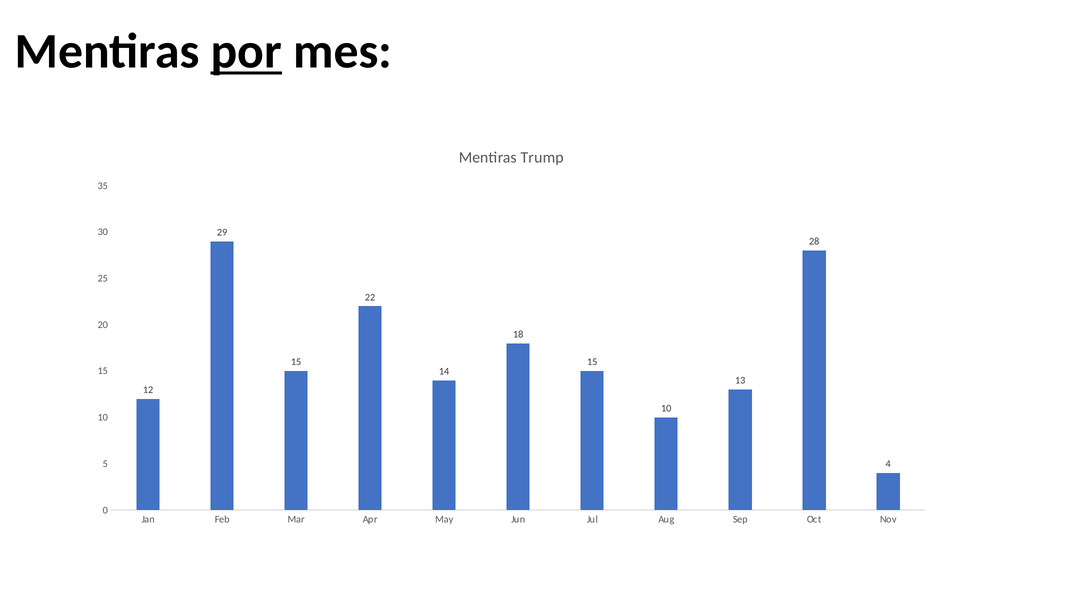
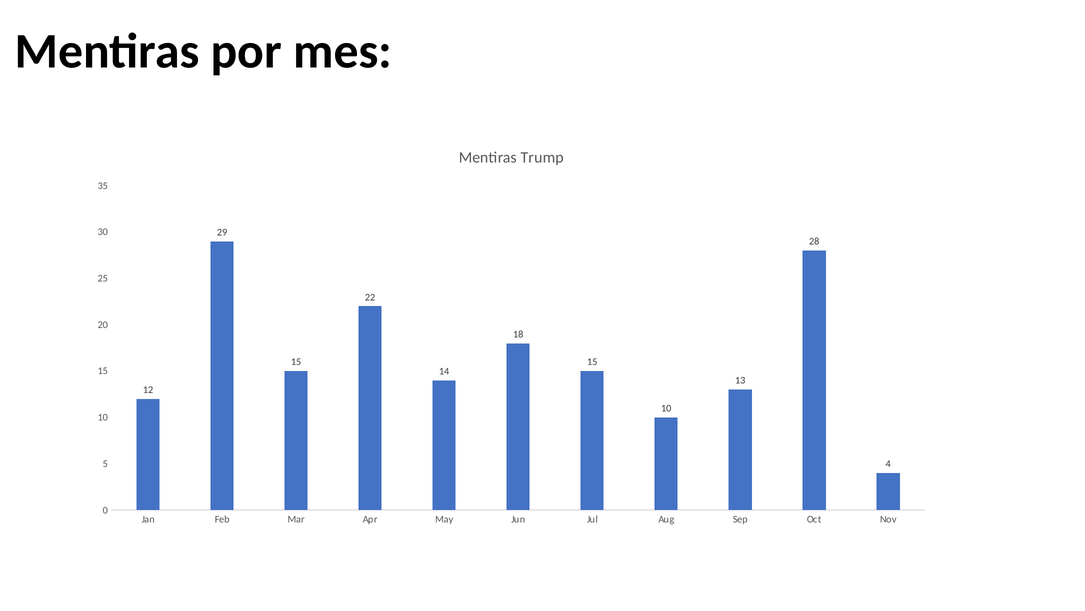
por underline: present -> none
